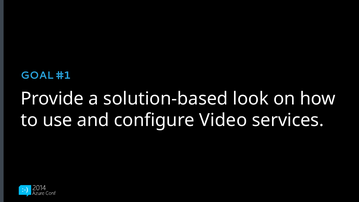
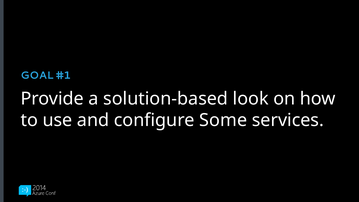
Video: Video -> Some
